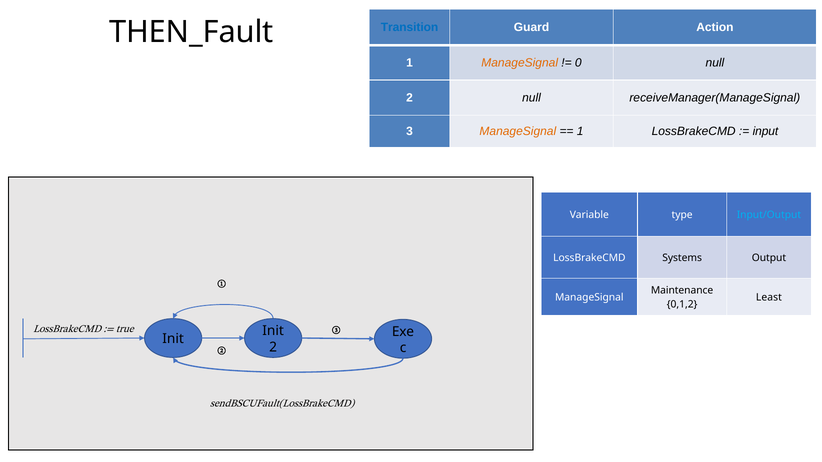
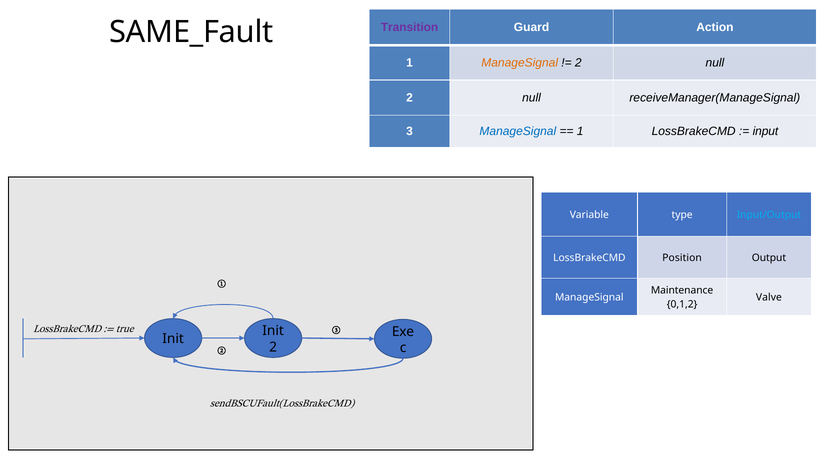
Transition colour: blue -> purple
THEN_Fault: THEN_Fault -> SAME_Fault
0 at (578, 63): 0 -> 2
ManageSignal at (518, 132) colour: orange -> blue
Systems: Systems -> Position
Least: Least -> Valve
